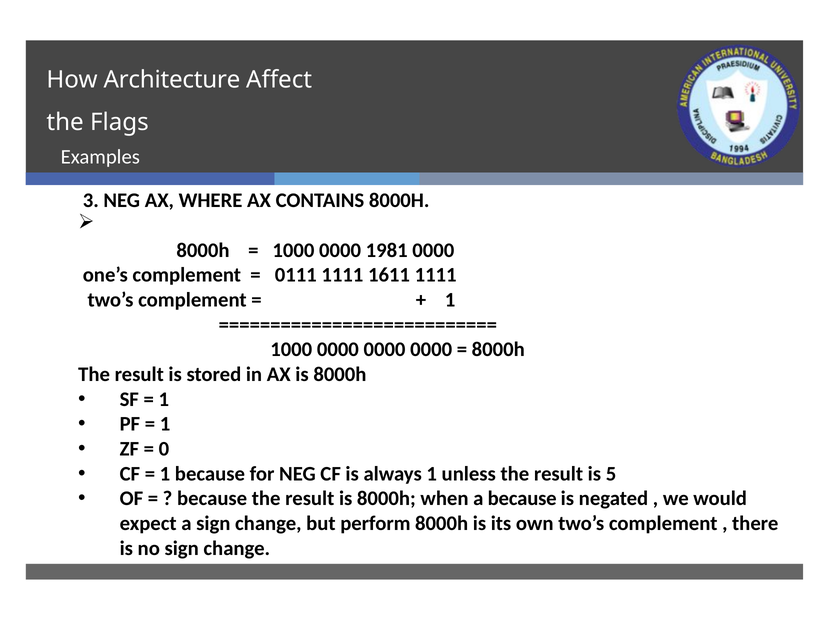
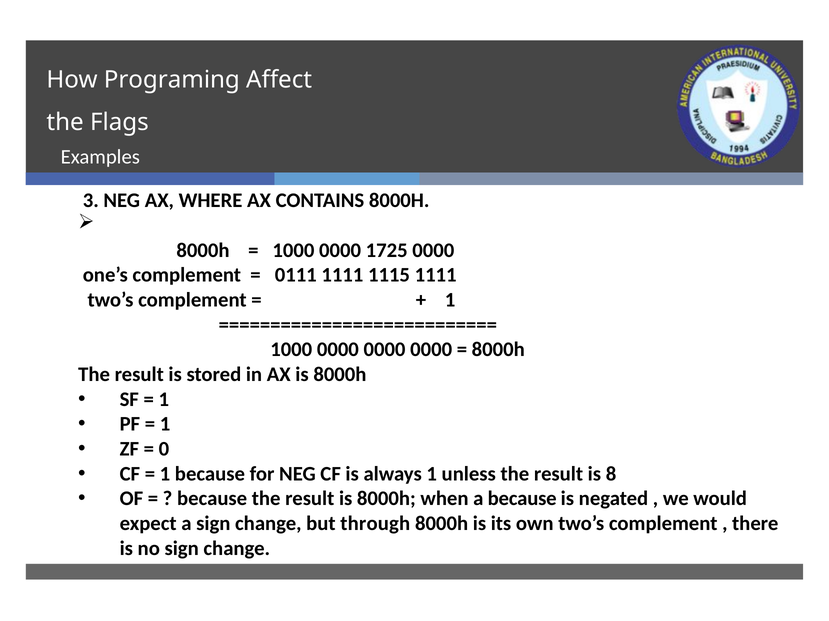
Architecture: Architecture -> Programing
1981: 1981 -> 1725
1611: 1611 -> 1115
5: 5 -> 8
perform: perform -> through
